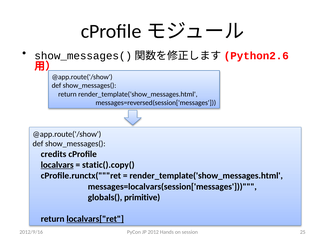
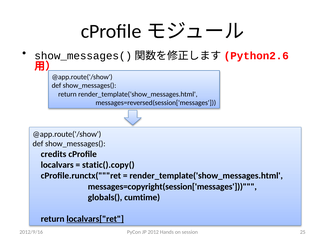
localvars underline: present -> none
messages=localvars(session['messages: messages=localvars(session['messages -> messages=copyright(session['messages
primitive: primitive -> cumtime
